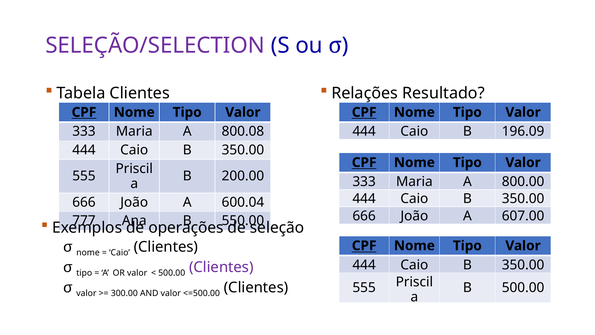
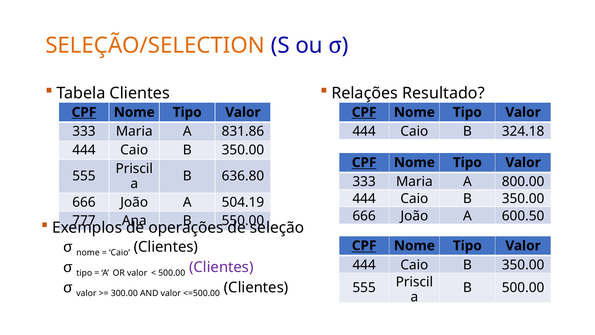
SELEÇÃO/SELECTION colour: purple -> orange
196.09: 196.09 -> 324.18
800.08: 800.08 -> 831.86
200.00: 200.00 -> 636.80
600.04: 600.04 -> 504.19
607.00: 607.00 -> 600.50
